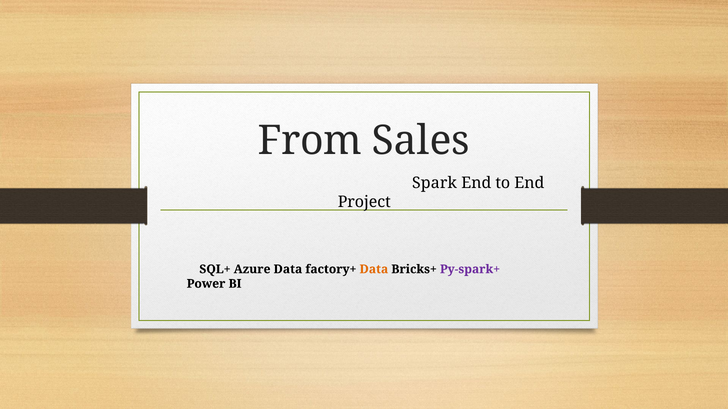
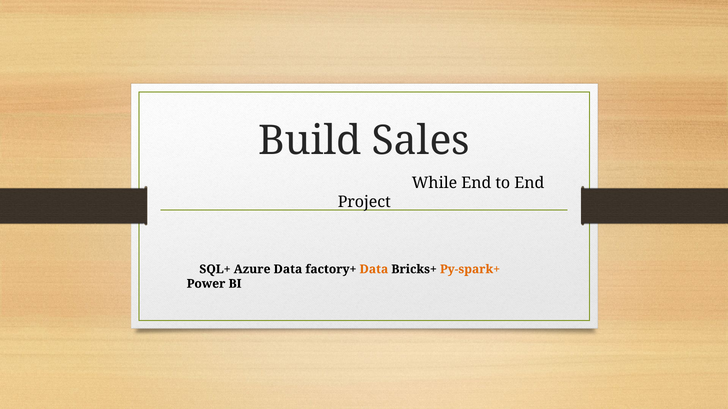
From: From -> Build
Spark: Spark -> While
Py-spark+ colour: purple -> orange
